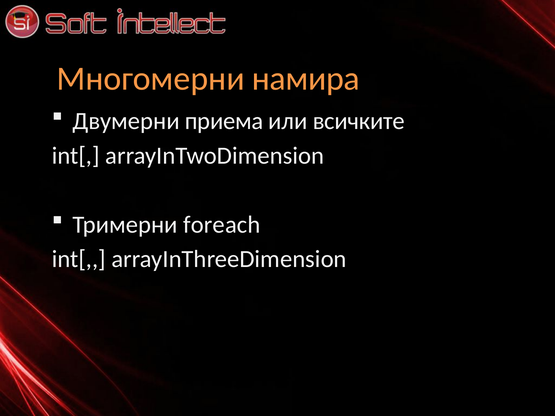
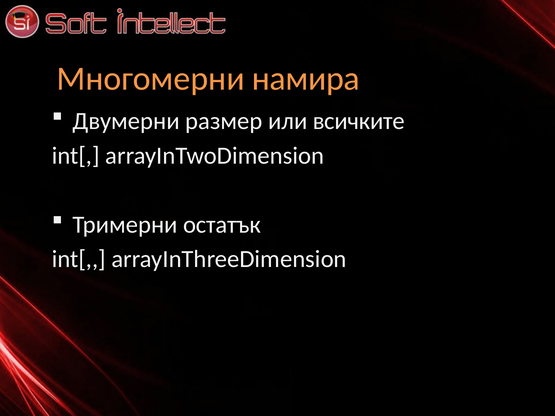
приема: приема -> размер
foreach: foreach -> остатък
